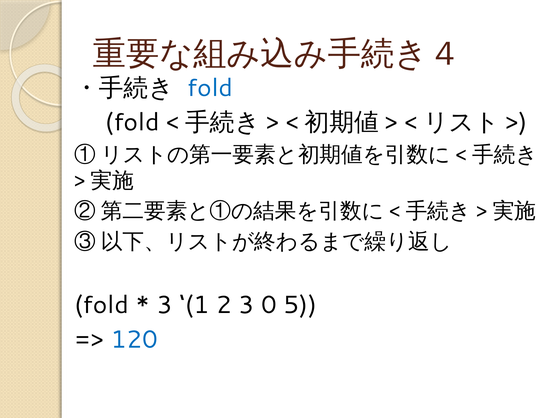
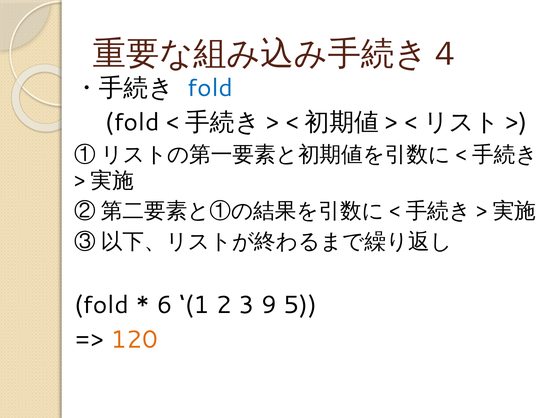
3 at (165, 305): 3 -> 6
0: 0 -> 9
120 colour: blue -> orange
